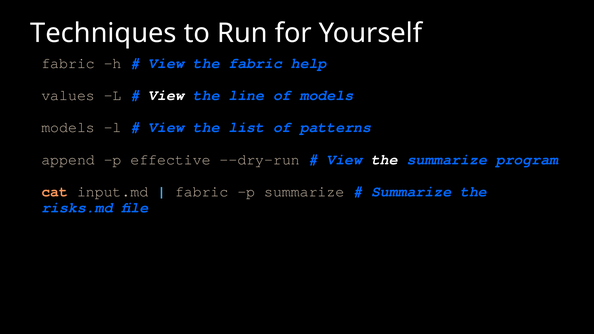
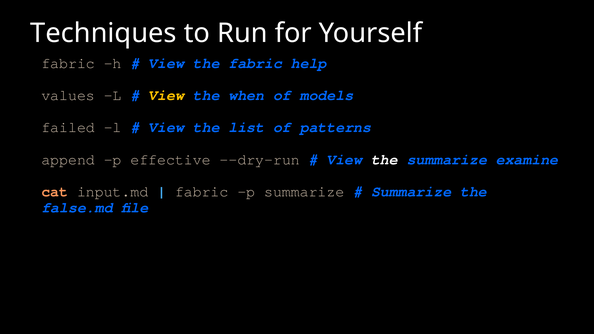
View at (166, 95) colour: white -> yellow
line: line -> when
models at (68, 127): models -> failed
program: program -> examine
risks.md: risks.md -> false.md
